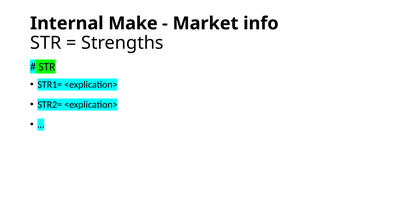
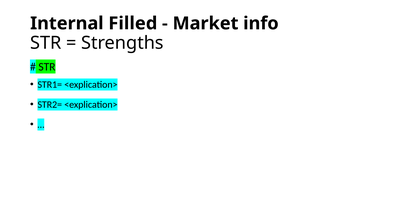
Make: Make -> Filled
